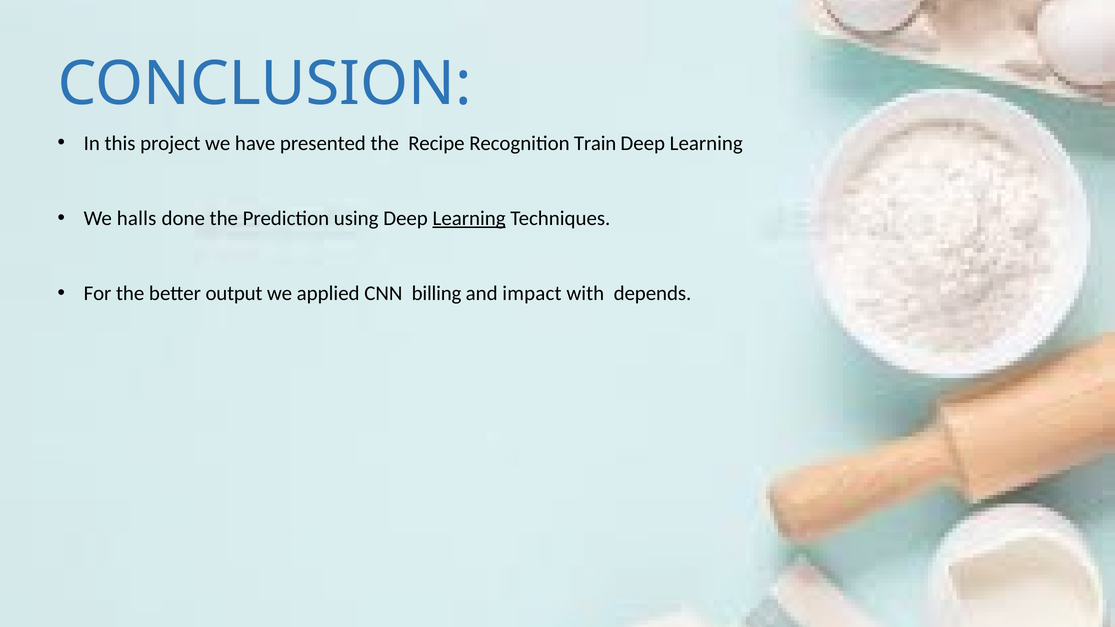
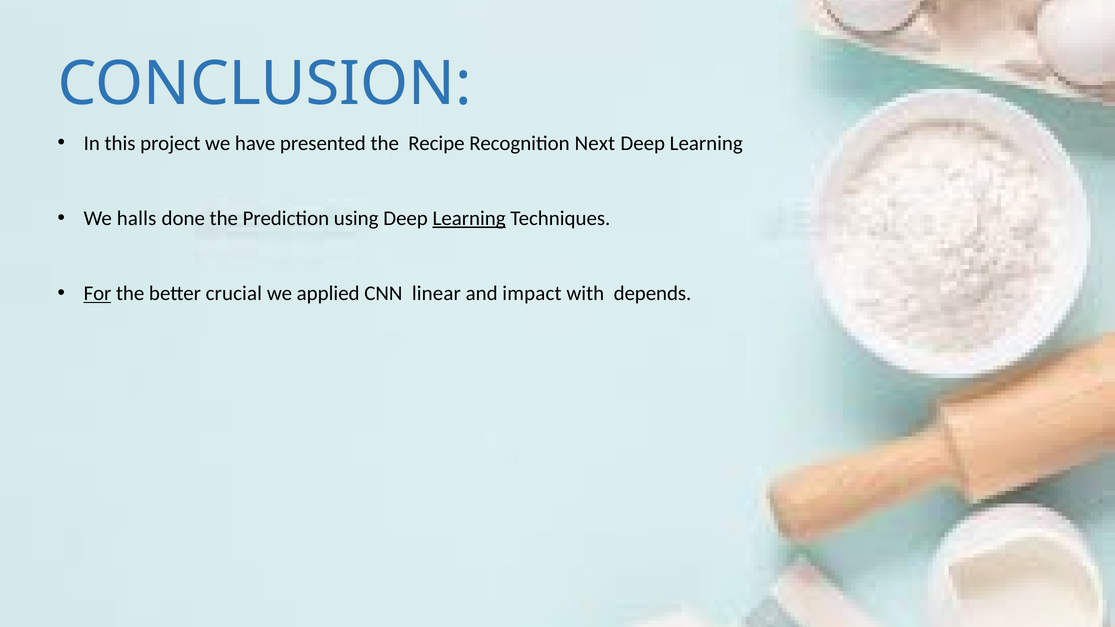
Train: Train -> Next
For underline: none -> present
output: output -> crucial
billing: billing -> linear
